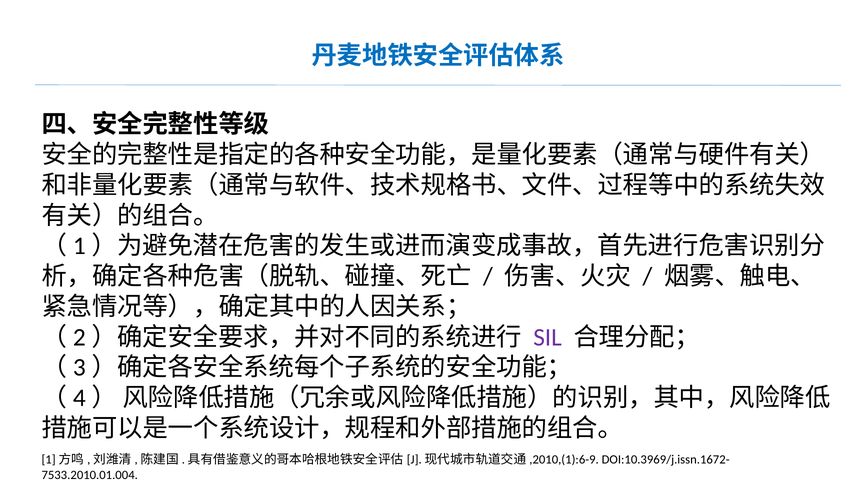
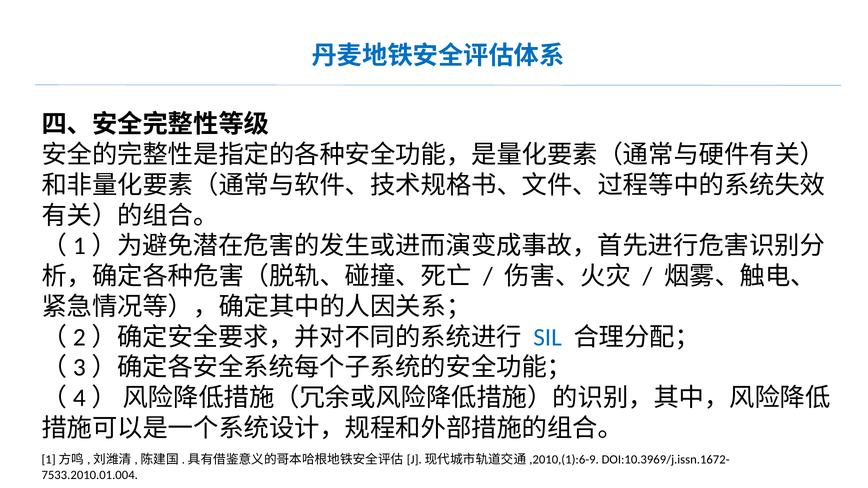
SIL colour: purple -> blue
